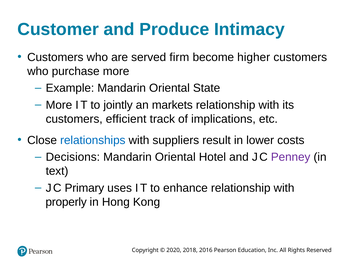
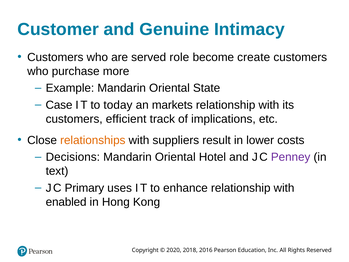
Produce: Produce -> Genuine
firm: firm -> role
higher: higher -> create
More at (59, 105): More -> Case
jointly: jointly -> today
relationships colour: blue -> orange
properly: properly -> enabled
